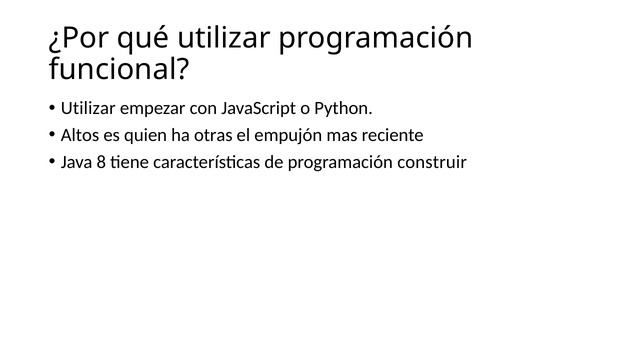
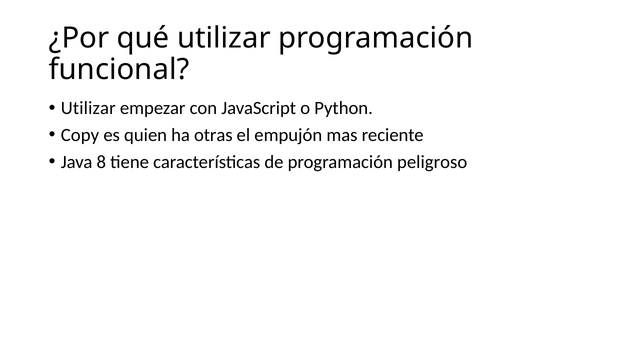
Altos: Altos -> Copy
construir: construir -> peligroso
